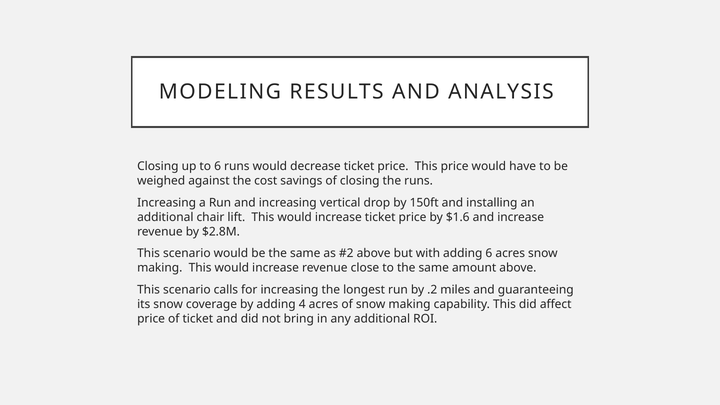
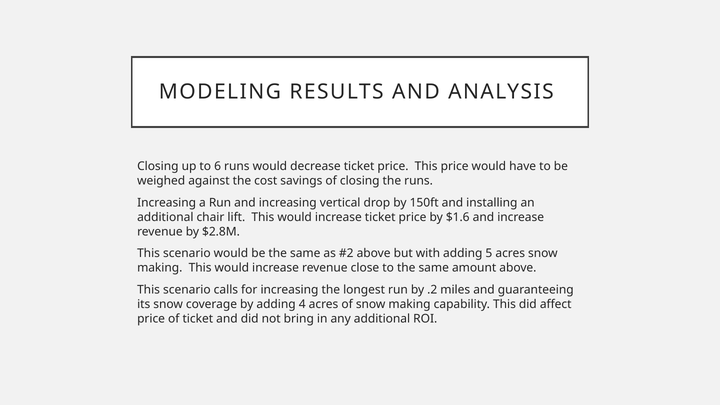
adding 6: 6 -> 5
